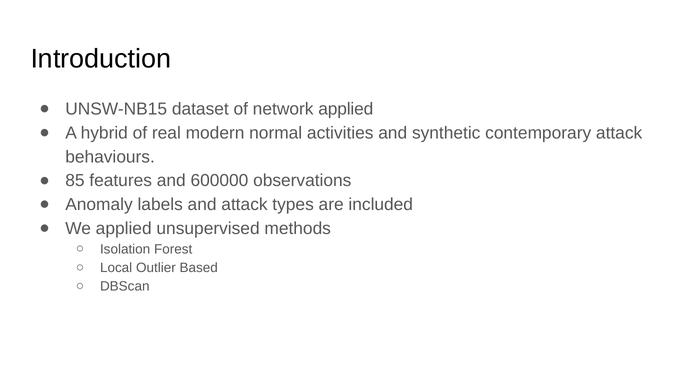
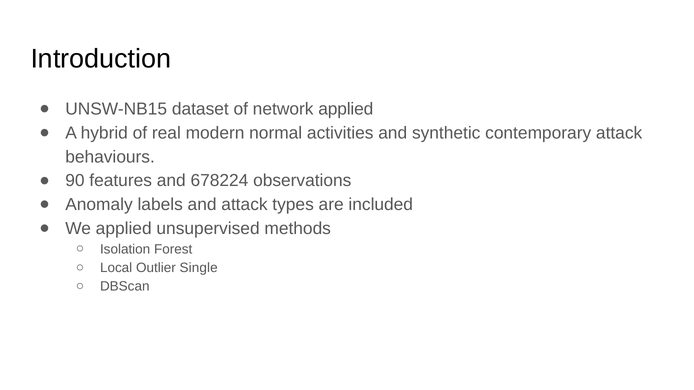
85: 85 -> 90
600000: 600000 -> 678224
Based: Based -> Single
